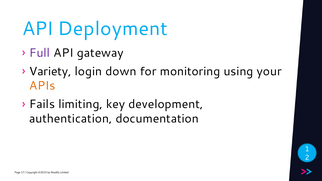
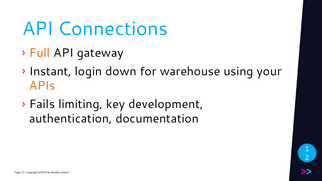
Deployment: Deployment -> Connections
Full colour: purple -> orange
Variety: Variety -> Instant
monitoring: monitoring -> warehouse
